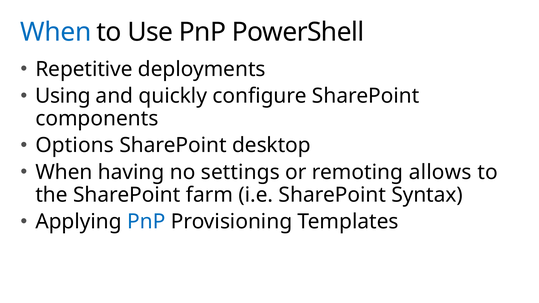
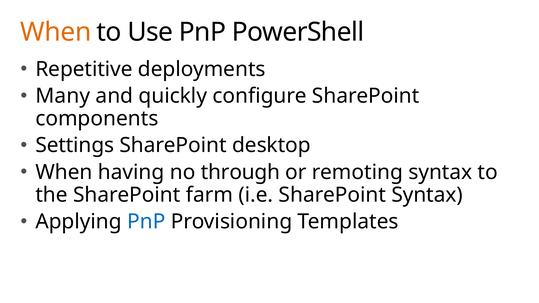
When at (56, 32) colour: blue -> orange
Using: Using -> Many
Options: Options -> Settings
settings: settings -> through
remoting allows: allows -> syntax
